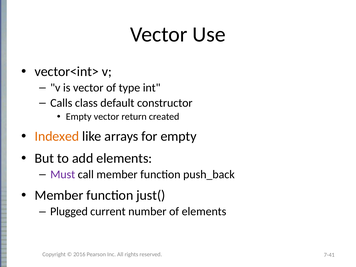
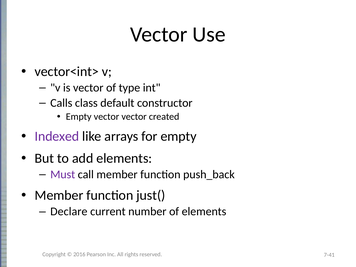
vector return: return -> vector
Indexed colour: orange -> purple
Plugged: Plugged -> Declare
